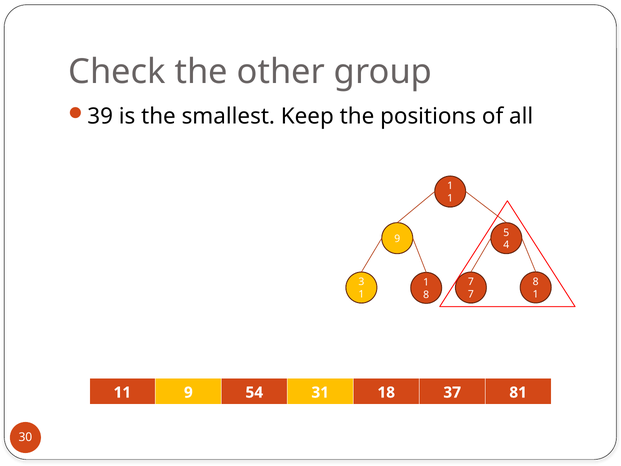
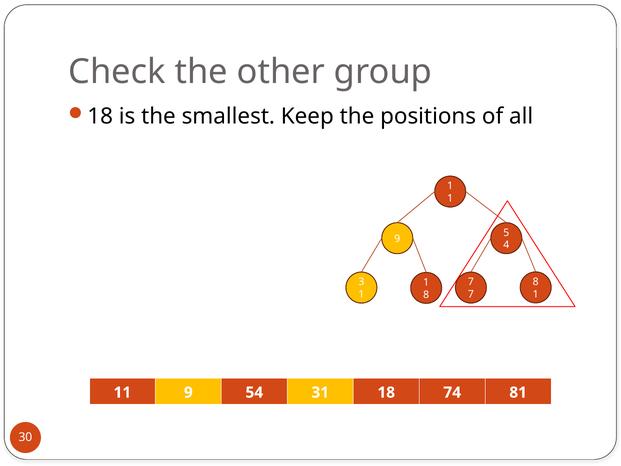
39 at (100, 116): 39 -> 18
37: 37 -> 74
